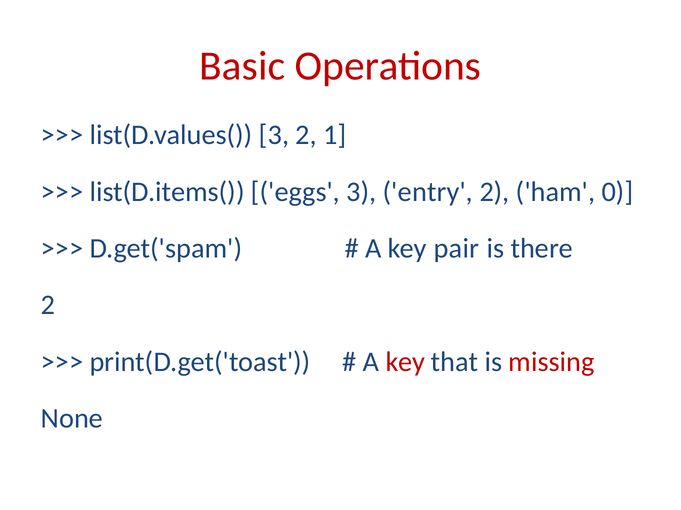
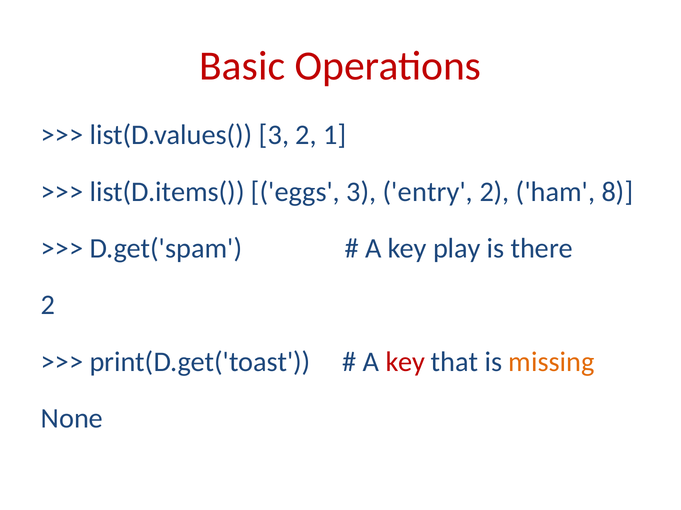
0: 0 -> 8
pair: pair -> play
missing colour: red -> orange
